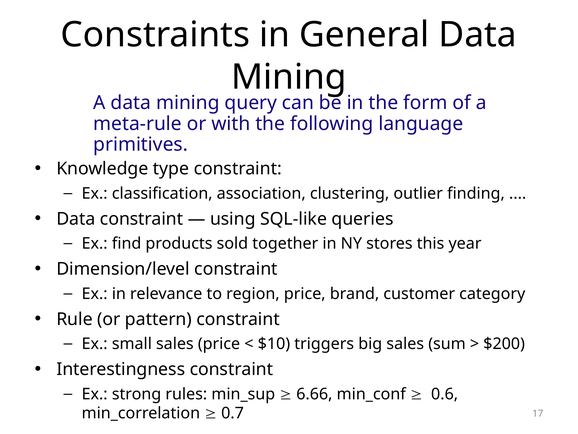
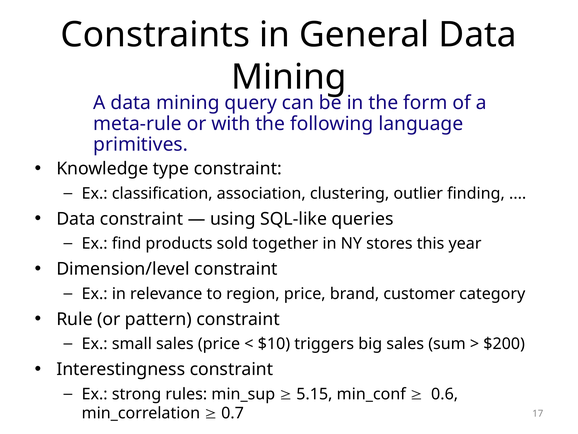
6.66: 6.66 -> 5.15
